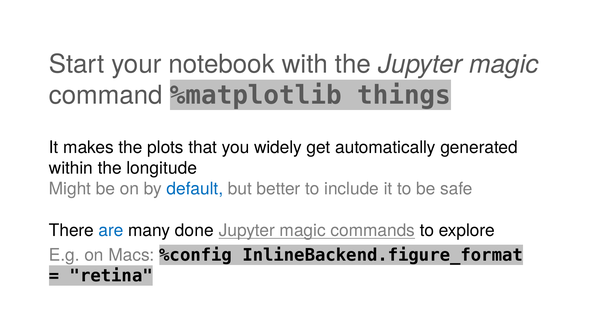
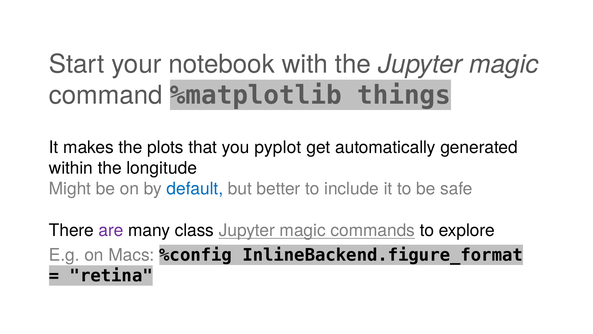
widely: widely -> pyplot
are colour: blue -> purple
done: done -> class
